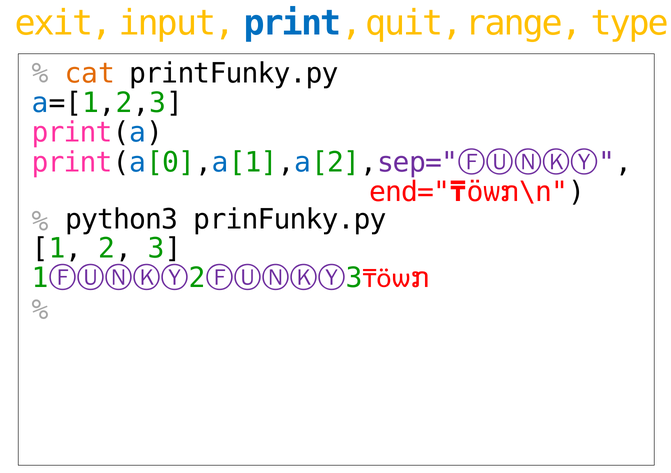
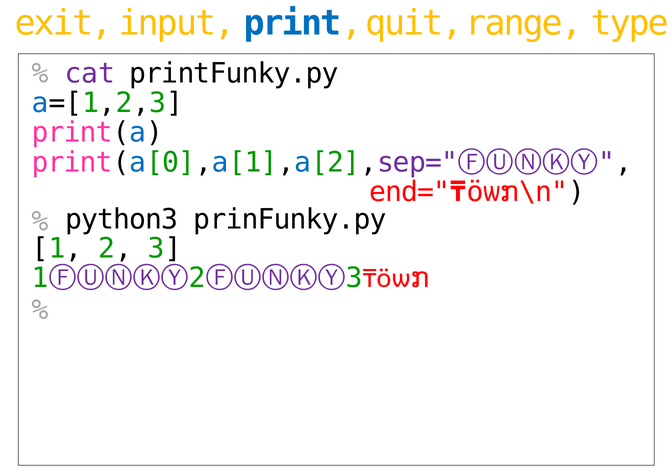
cat colour: orange -> purple
